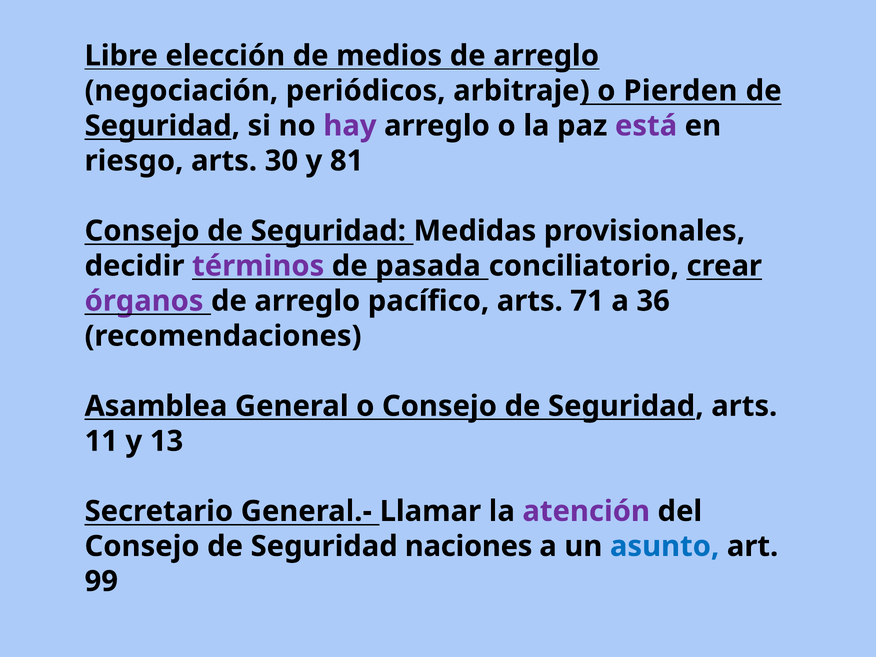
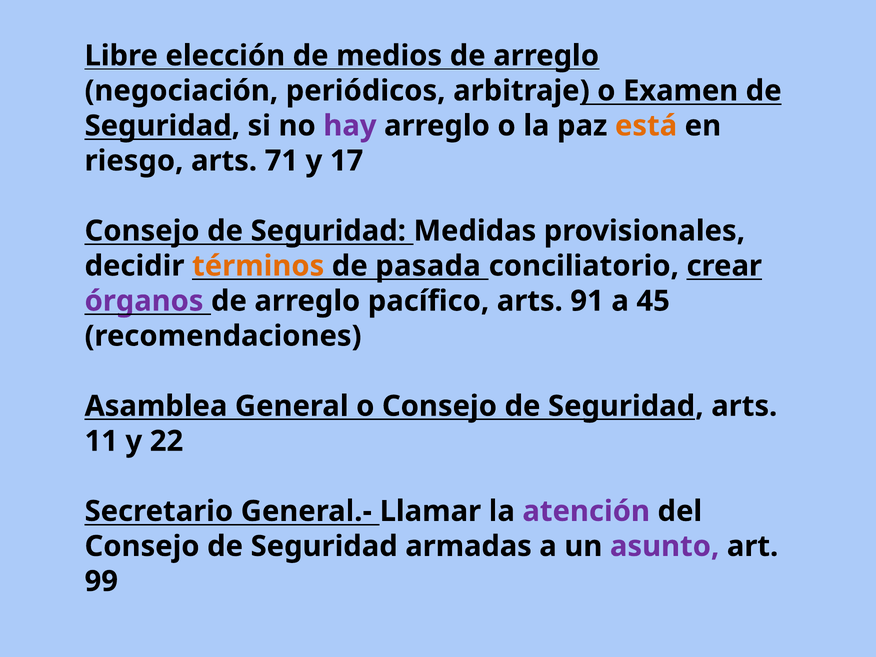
Pierden: Pierden -> Examen
está colour: purple -> orange
30: 30 -> 71
81: 81 -> 17
términos colour: purple -> orange
71: 71 -> 91
36: 36 -> 45
13: 13 -> 22
naciones: naciones -> armadas
asunto colour: blue -> purple
